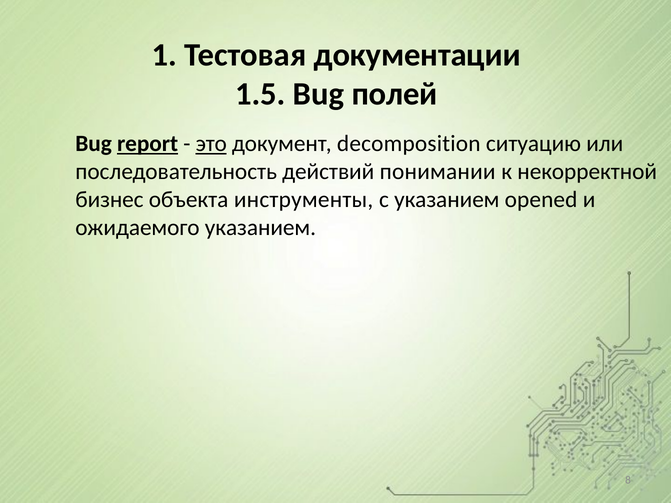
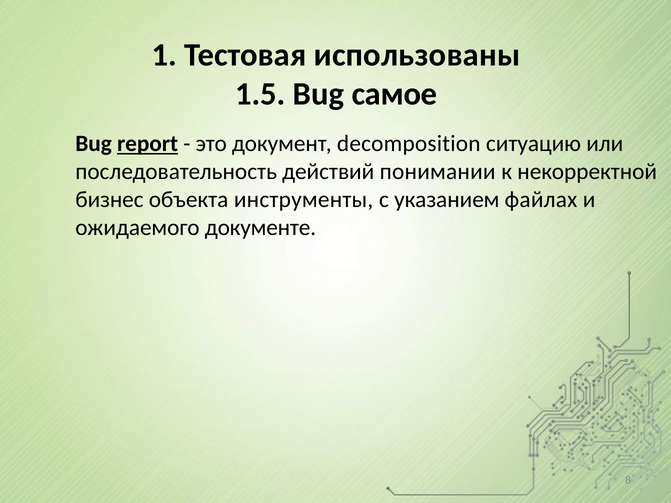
документации: документации -> использованы
полей: полей -> самое
это underline: present -> none
opened: opened -> файлах
ожидаемого указанием: указанием -> документе
